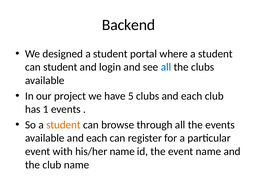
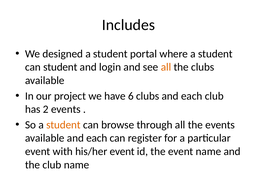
Backend: Backend -> Includes
all at (166, 67) colour: blue -> orange
5: 5 -> 6
1: 1 -> 2
his/her name: name -> event
